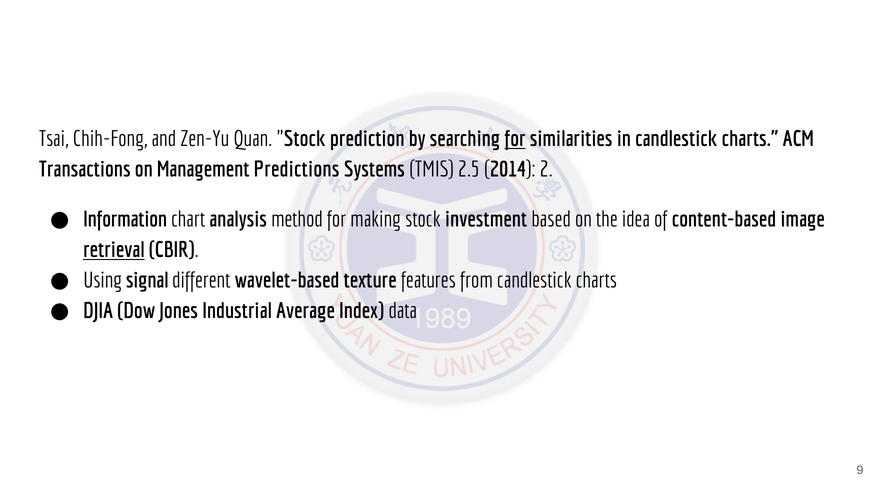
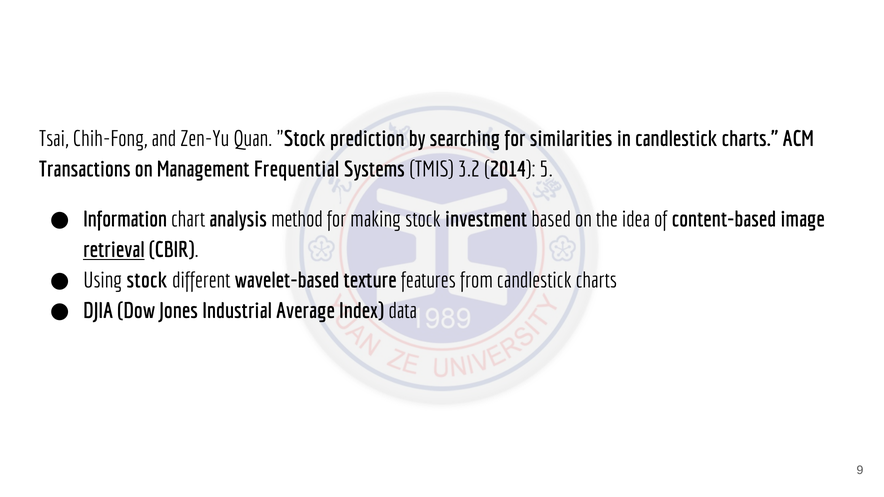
for at (515, 139) underline: present -> none
Predictions: Predictions -> Frequential
2.5: 2.5 -> 3.2
2: 2 -> 5
Using signal: signal -> stock
